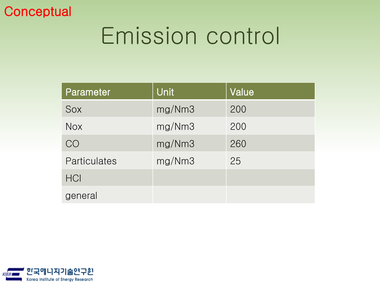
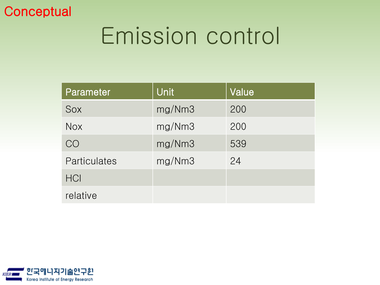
260: 260 -> 539
25: 25 -> 24
general: general -> relative
